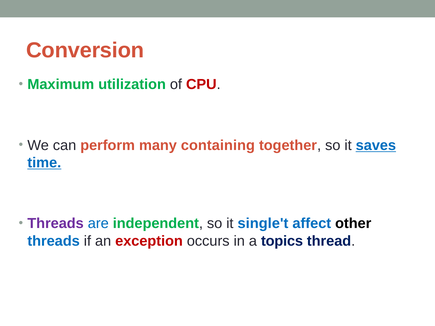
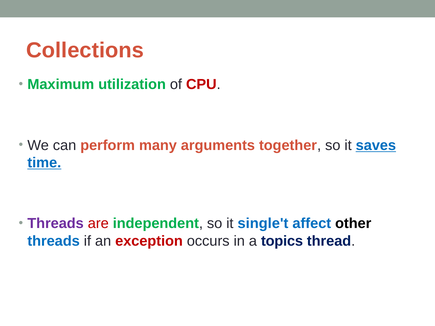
Conversion: Conversion -> Collections
containing: containing -> arguments
are colour: blue -> red
